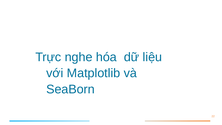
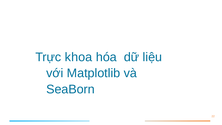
nghe: nghe -> khoa
